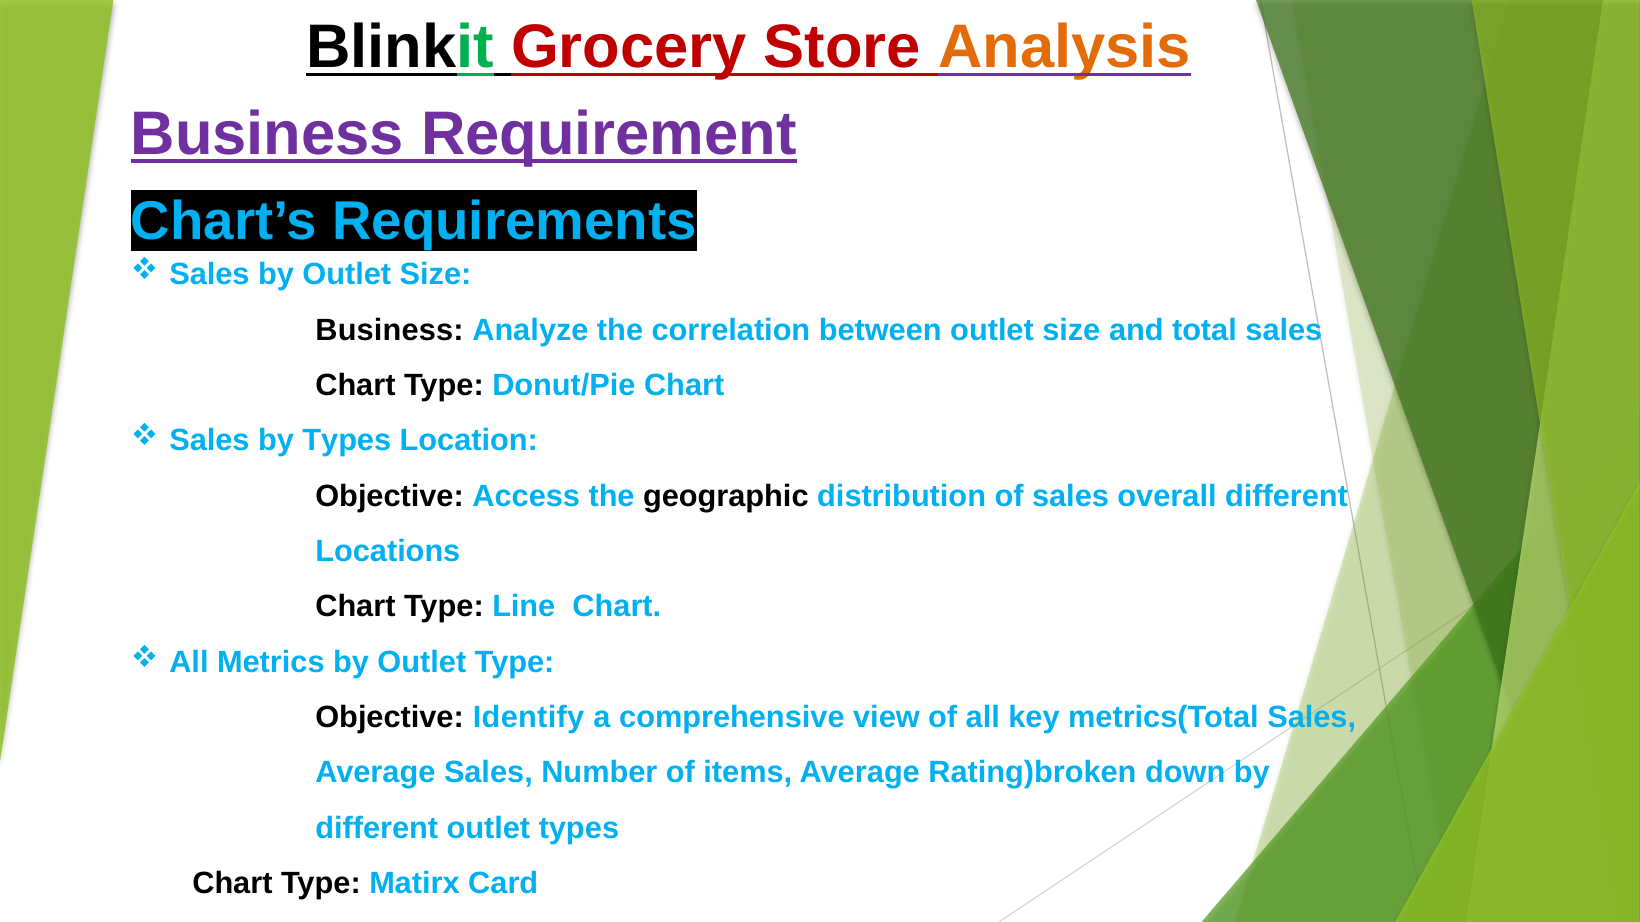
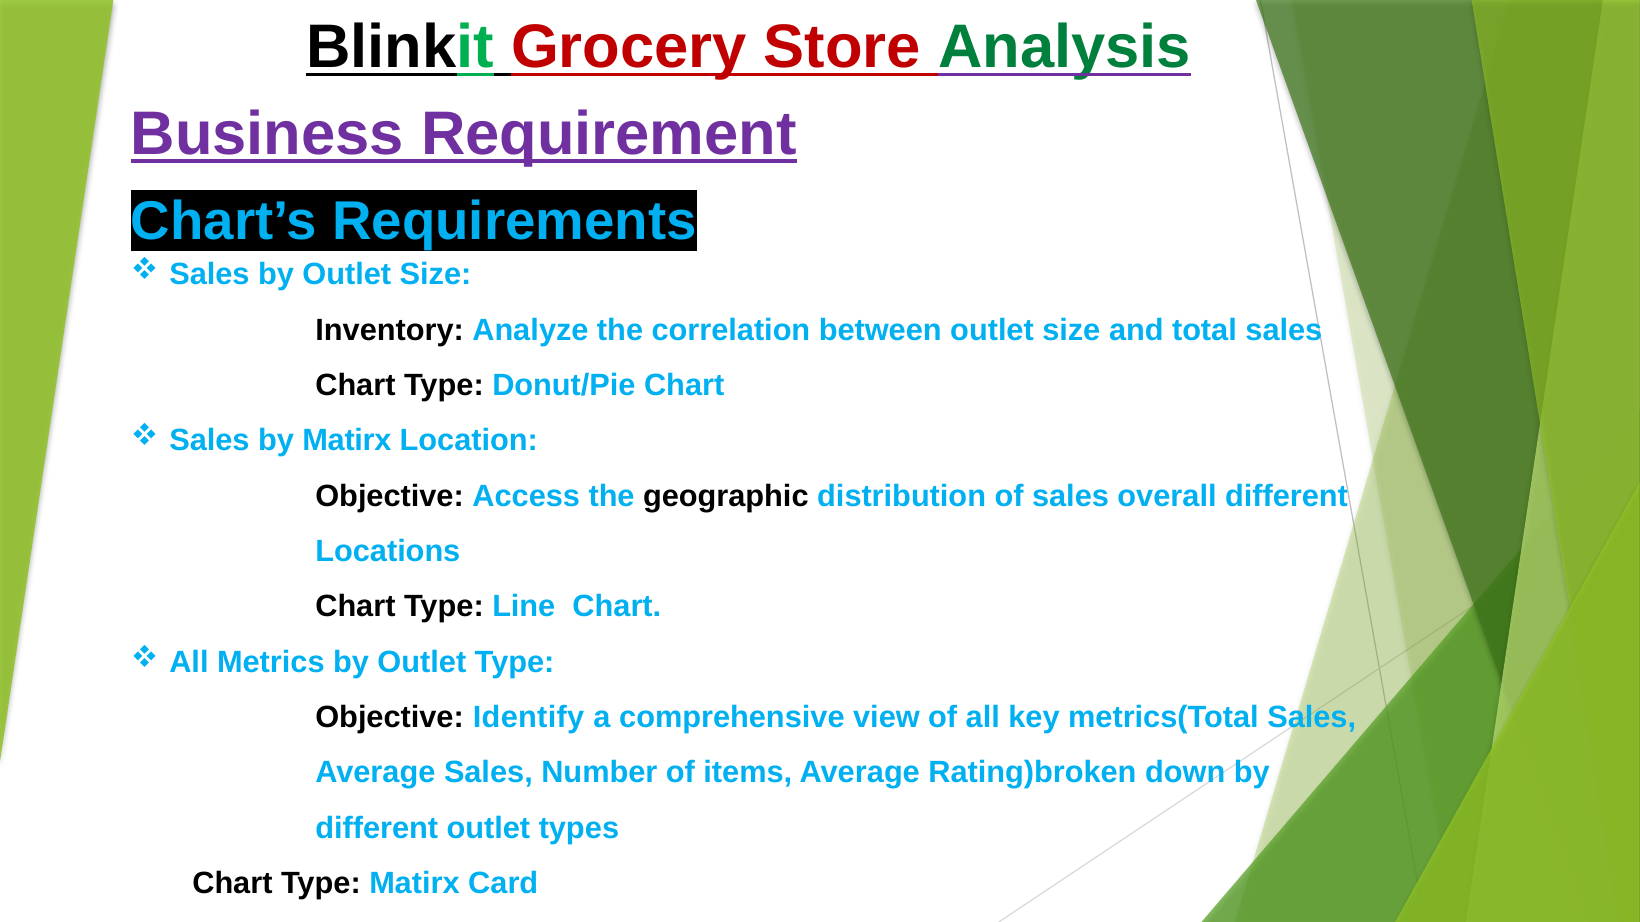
Analysis colour: orange -> green
Business at (390, 330): Business -> Inventory
by Types: Types -> Matirx
